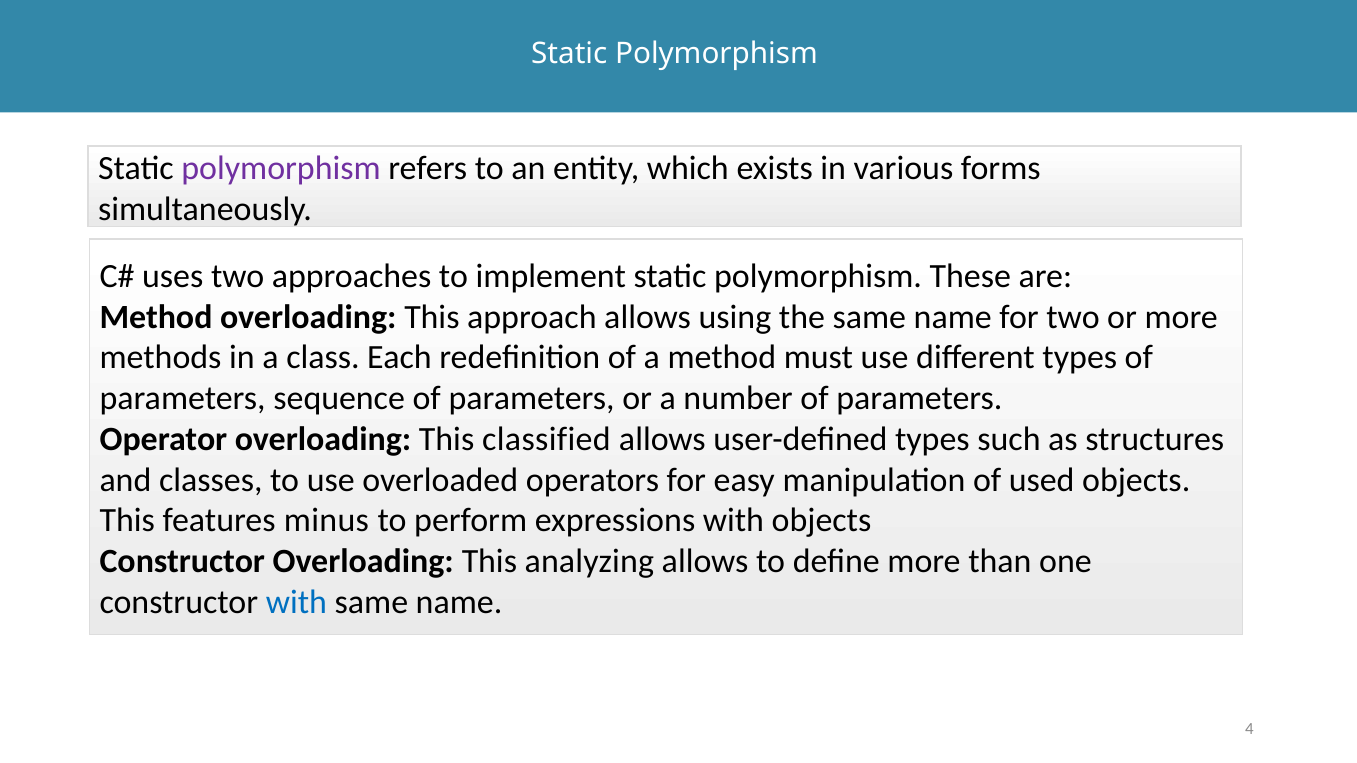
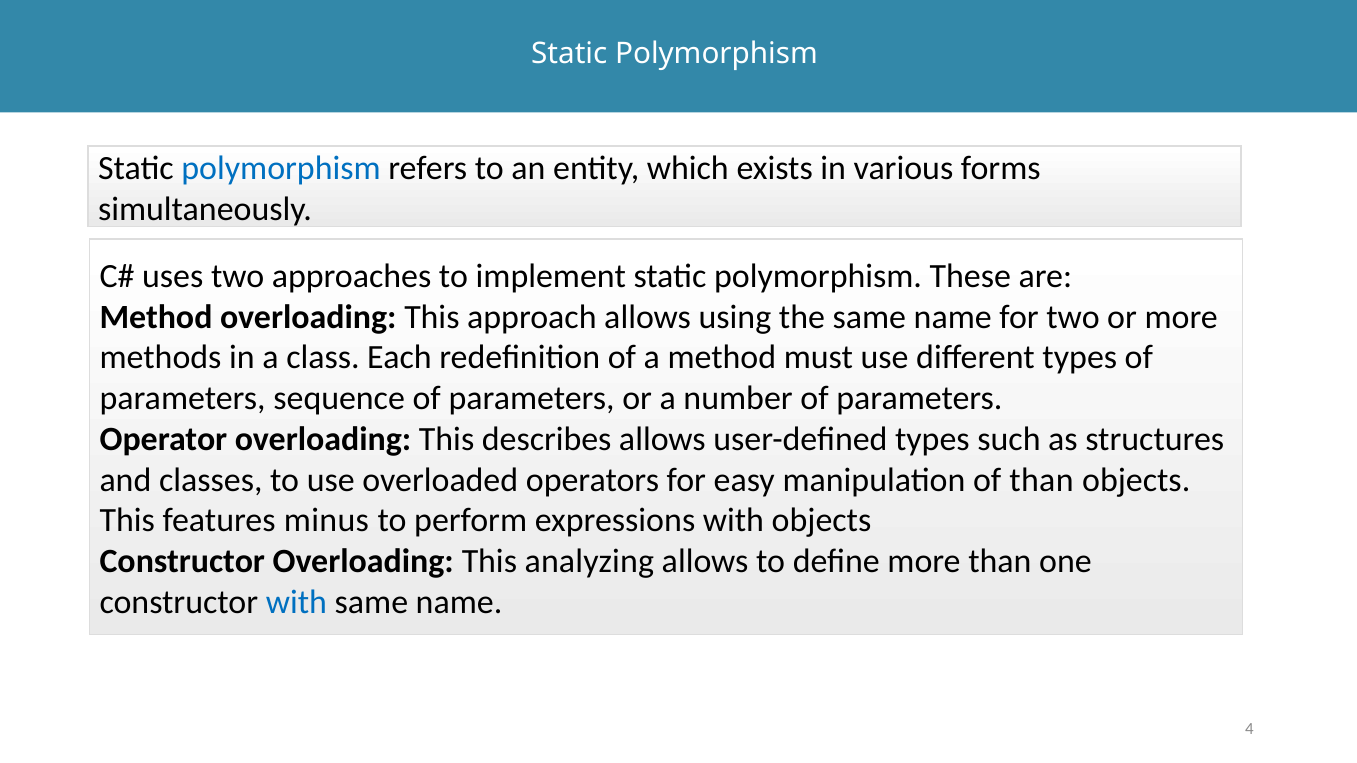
polymorphism at (281, 168) colour: purple -> blue
classified: classified -> describes
of used: used -> than
